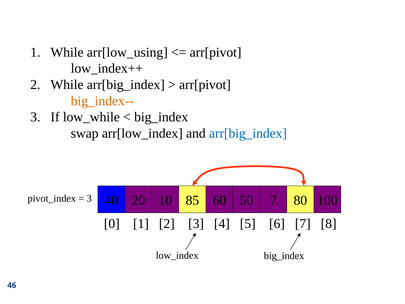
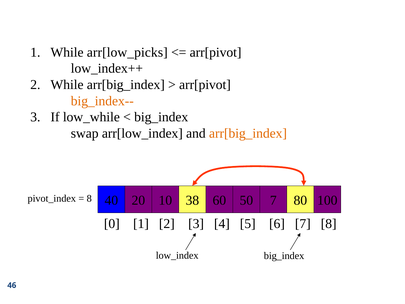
arr[low_using: arr[low_using -> arr[low_picks
arr[big_index at (248, 133) colour: blue -> orange
3 at (89, 198): 3 -> 8
85: 85 -> 38
